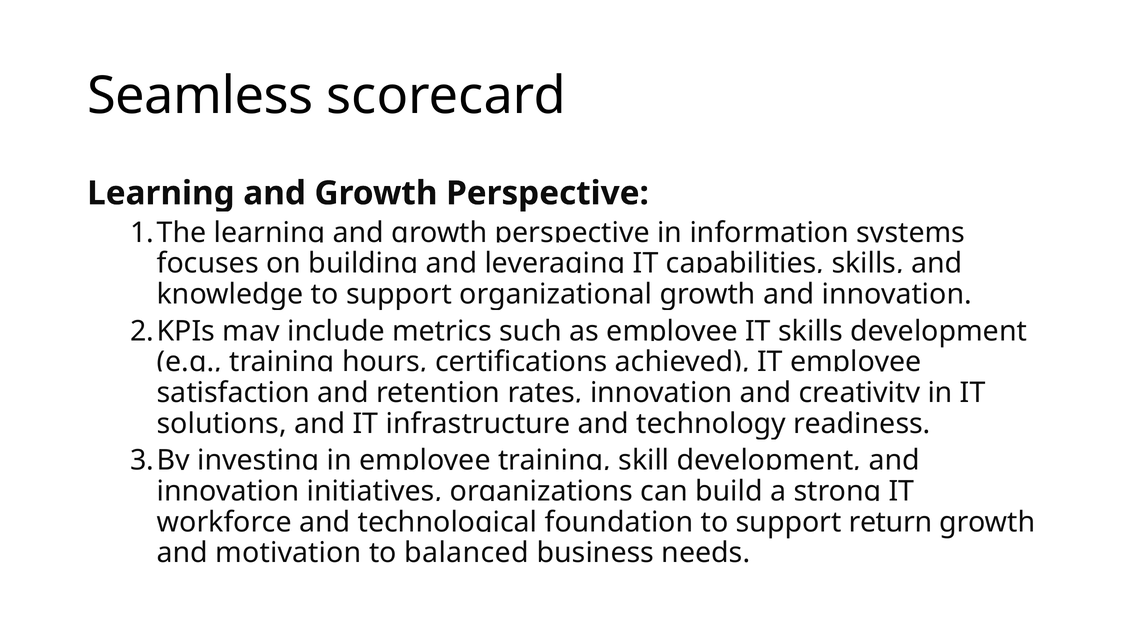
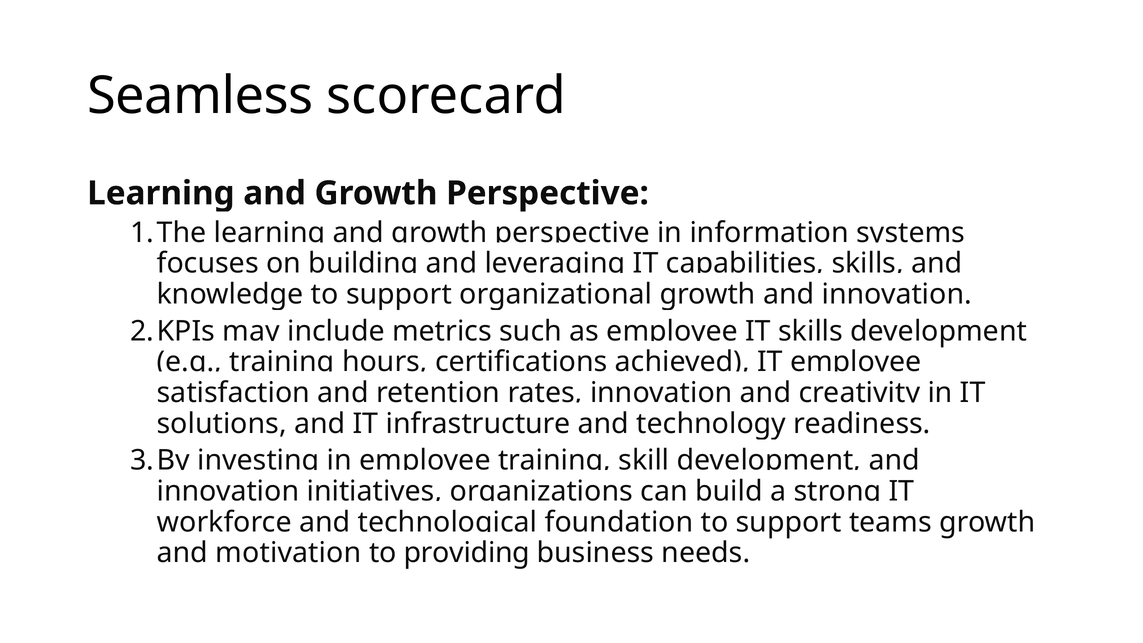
return: return -> teams
balanced: balanced -> providing
